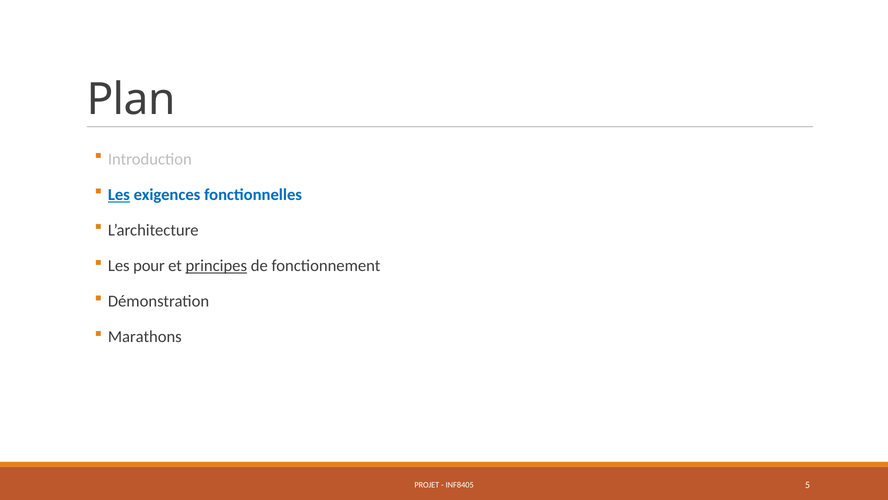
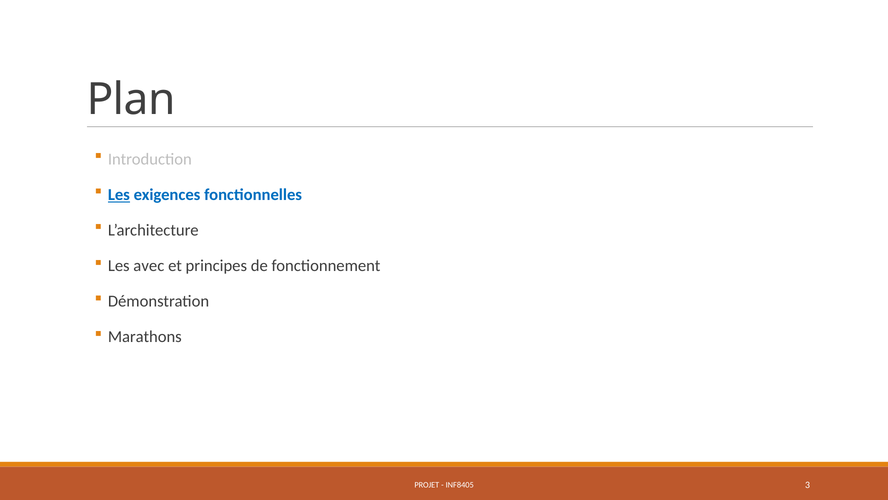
pour: pour -> avec
principes underline: present -> none
5: 5 -> 3
